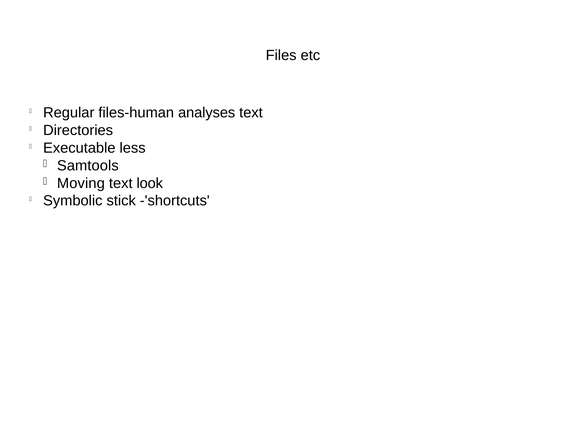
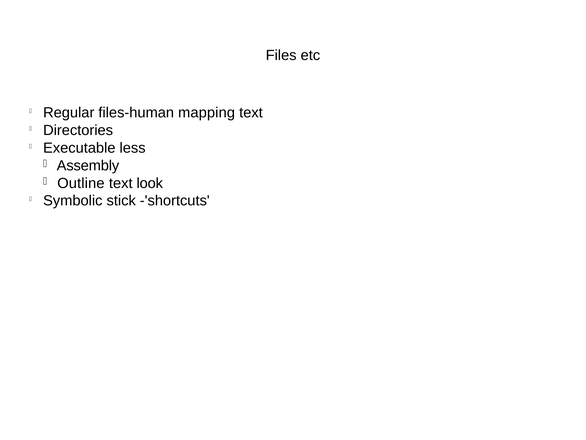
analyses: analyses -> mapping
Samtools: Samtools -> Assembly
Moving: Moving -> Outline
